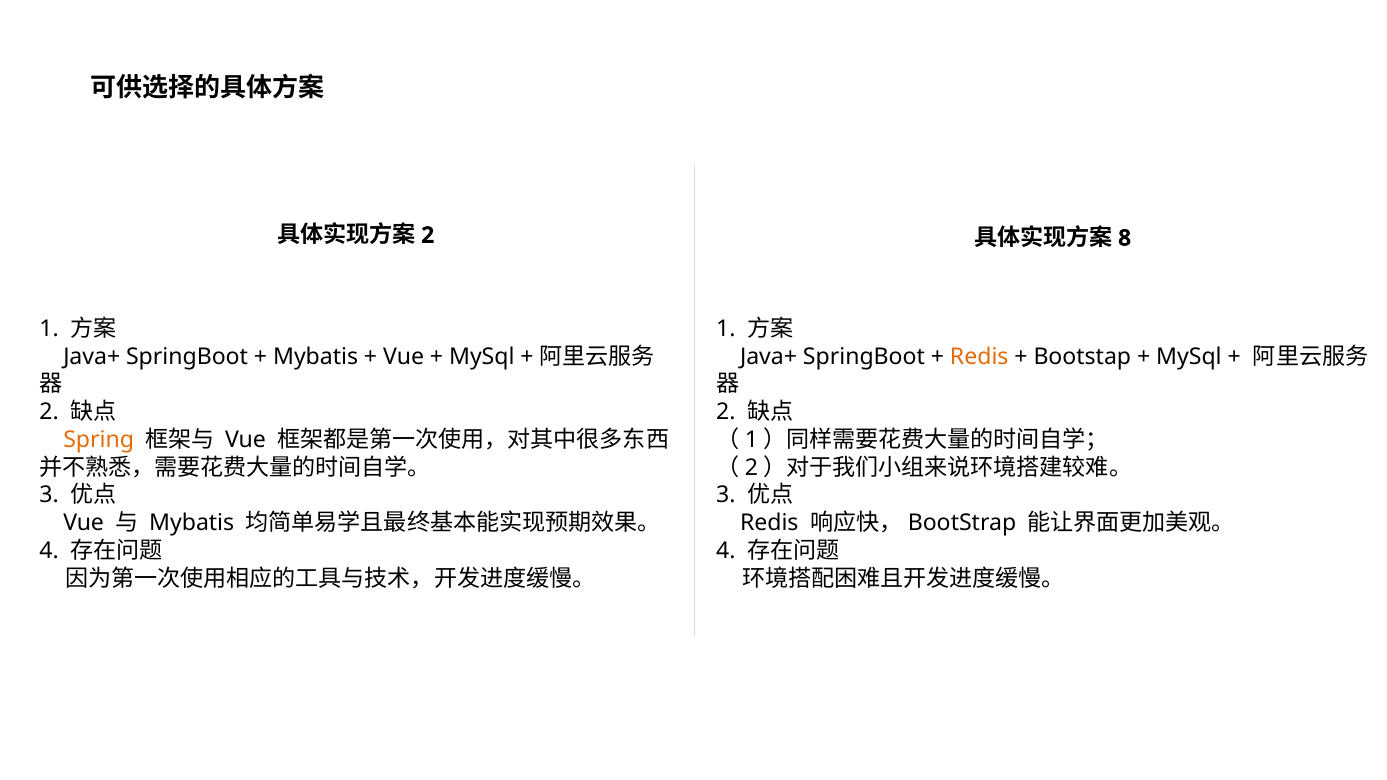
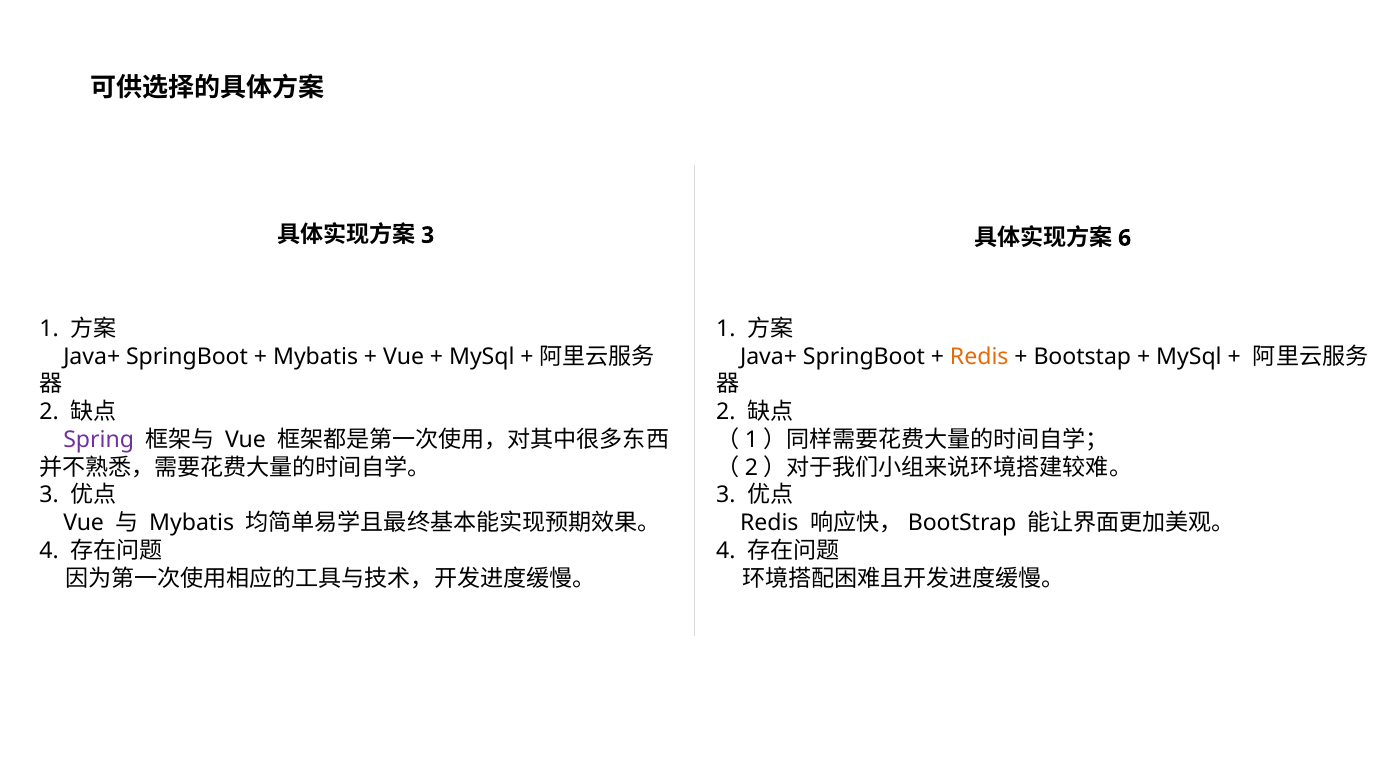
2 at (428, 235): 2 -> 3
8: 8 -> 6
Spring colour: orange -> purple
